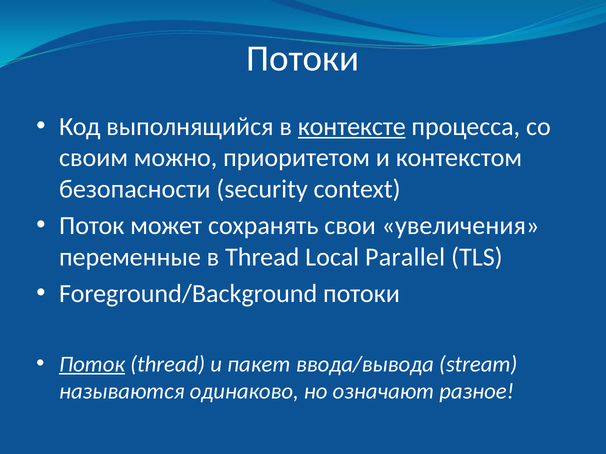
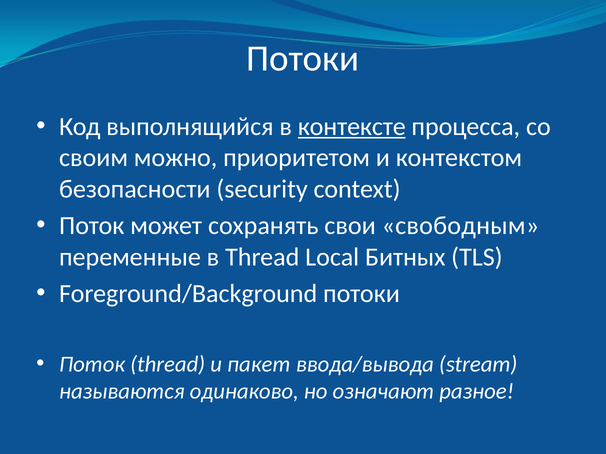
увеличения: увеличения -> свободным
Parallel: Parallel -> Битных
Поток at (92, 364) underline: present -> none
